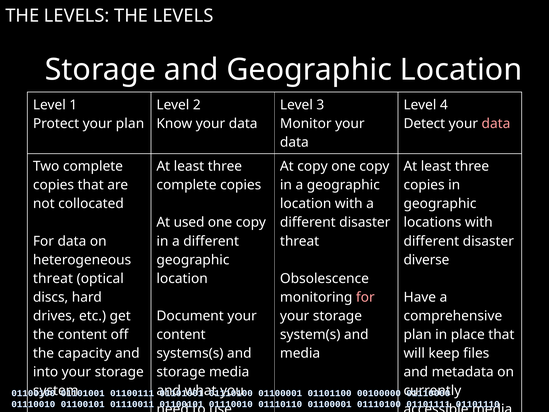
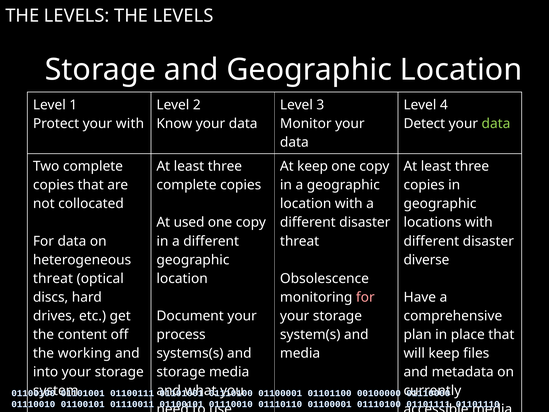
your plan: plan -> with
data at (496, 123) colour: pink -> light green
At copy: copy -> keep
content at (181, 334): content -> process
capacity: capacity -> working
